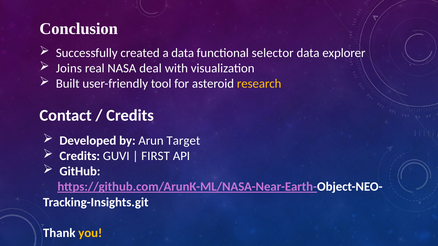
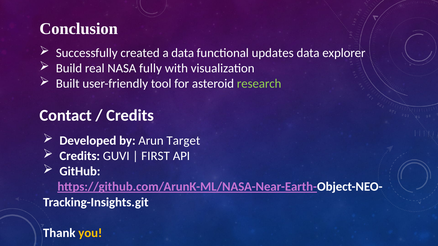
selector: selector -> updates
Joins: Joins -> Build
deal: deal -> fully
research colour: yellow -> light green
